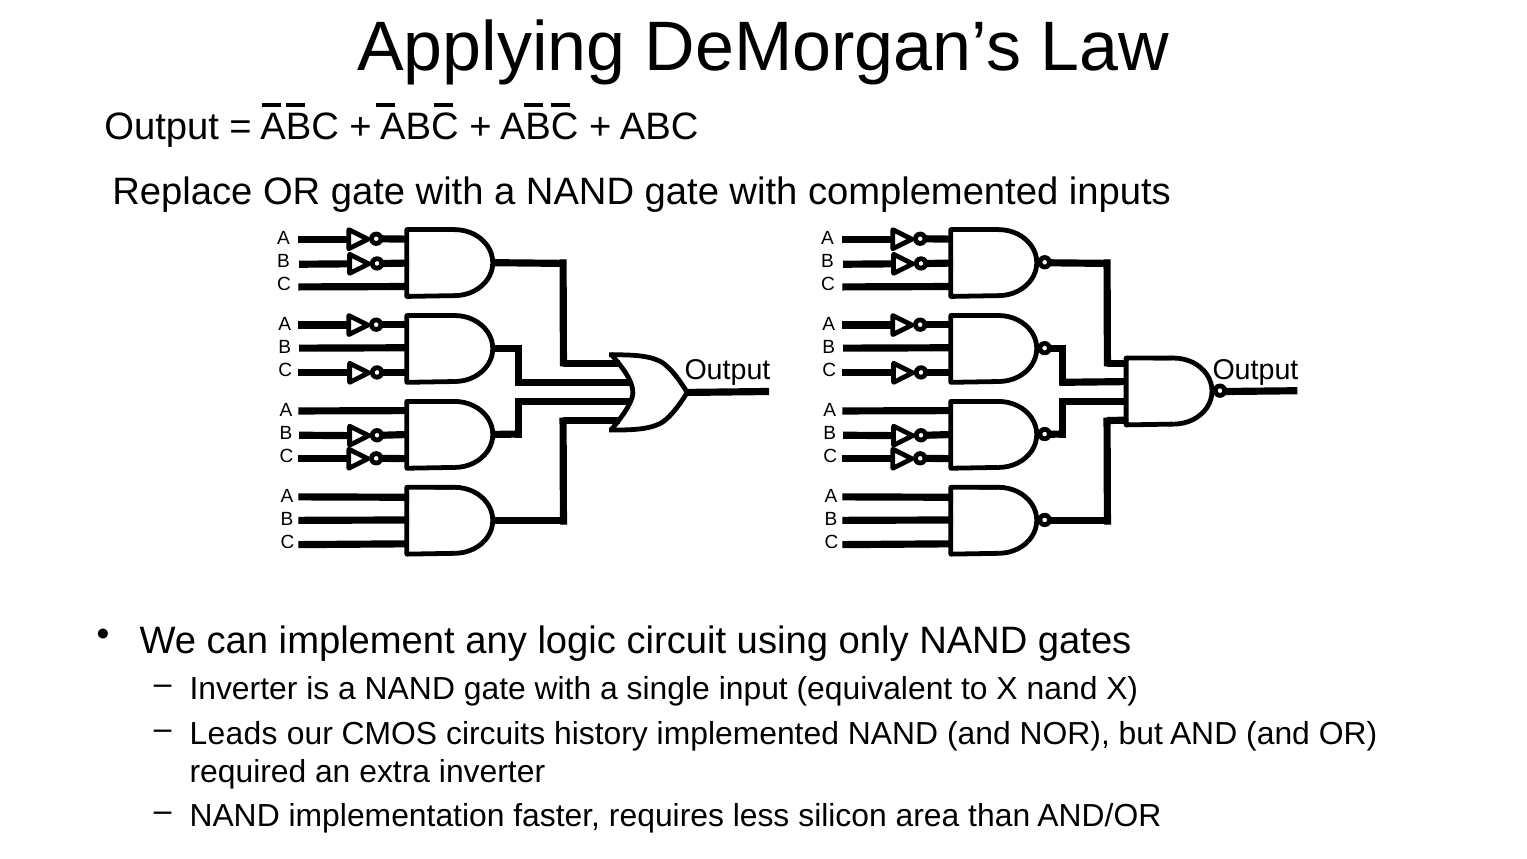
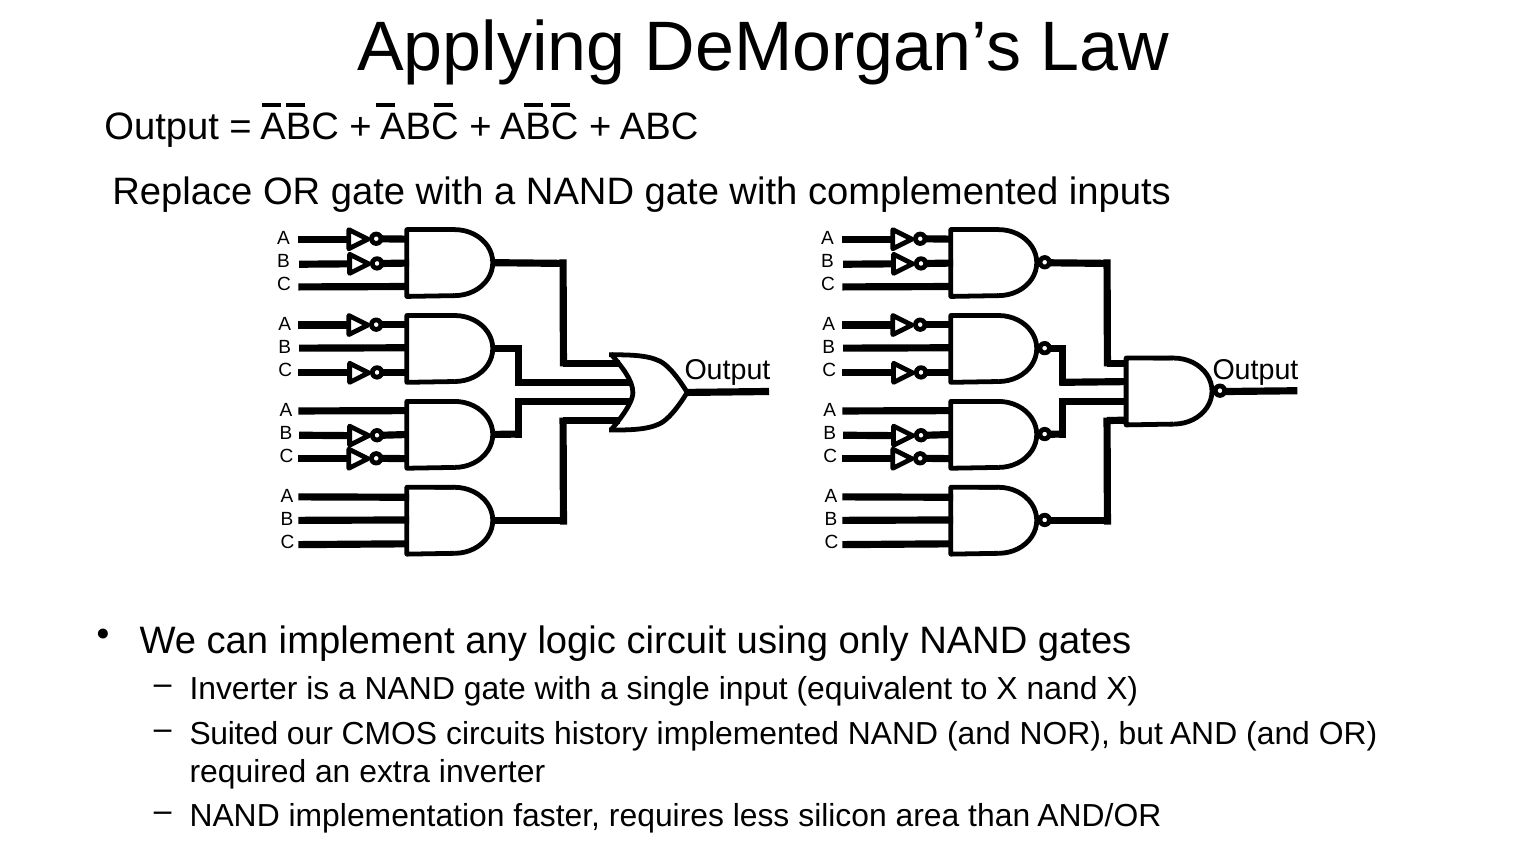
Leads: Leads -> Suited
